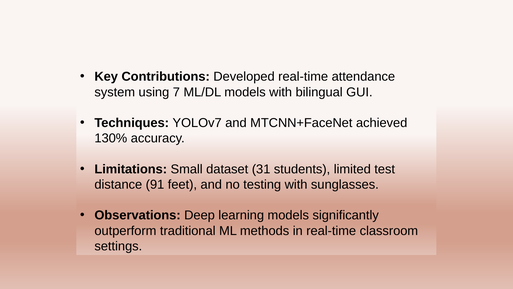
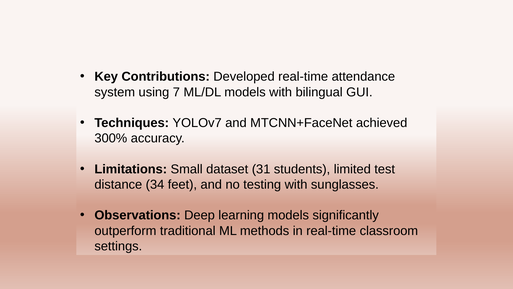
130%: 130% -> 300%
91: 91 -> 34
